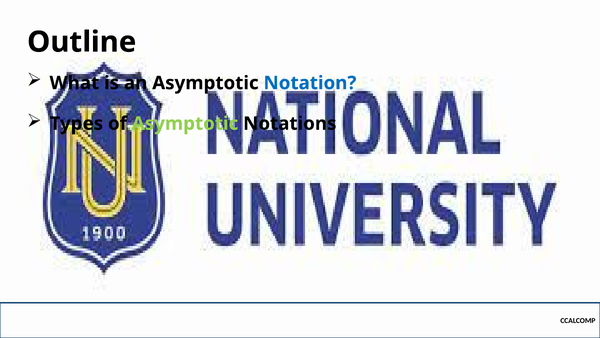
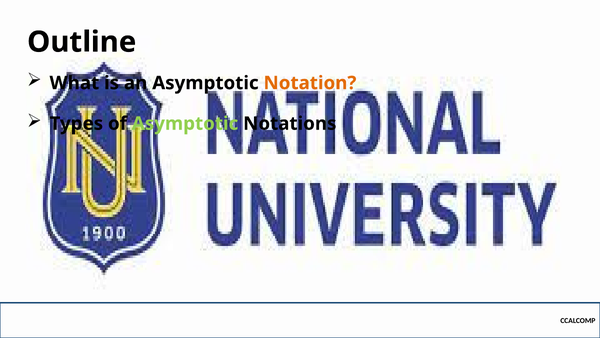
Notation colour: blue -> orange
